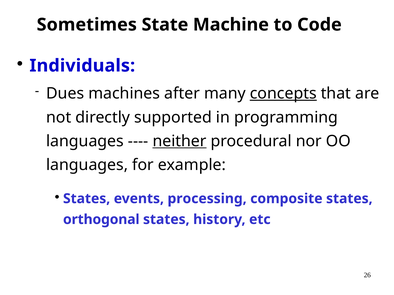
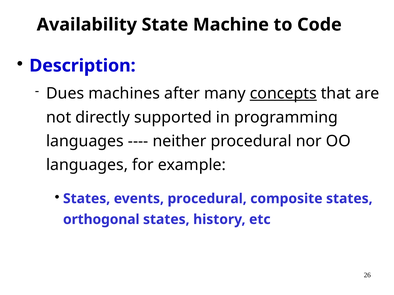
Sometimes: Sometimes -> Availability
Individuals: Individuals -> Description
neither underline: present -> none
events processing: processing -> procedural
